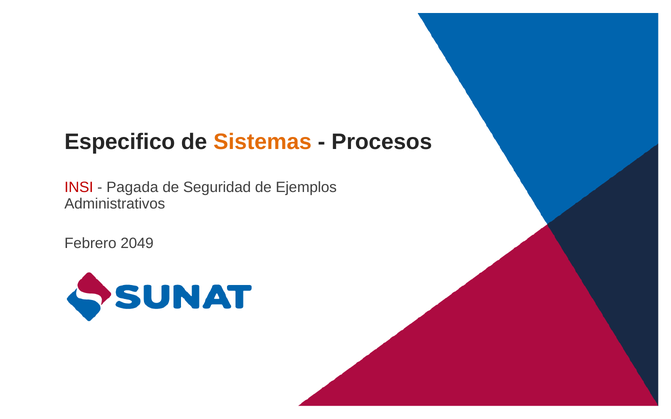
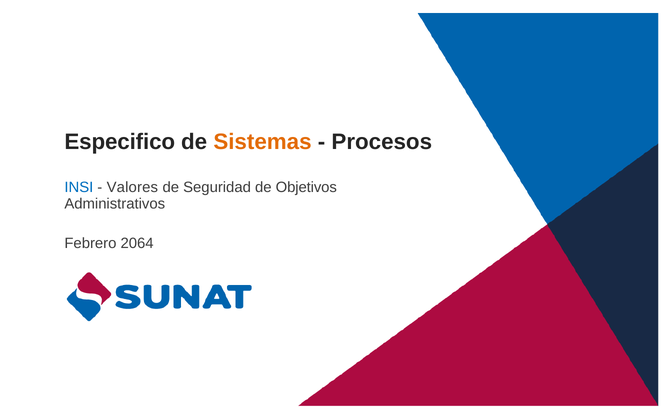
INSI colour: red -> blue
Pagada: Pagada -> Valores
Ejemplos: Ejemplos -> Objetivos
2049: 2049 -> 2064
